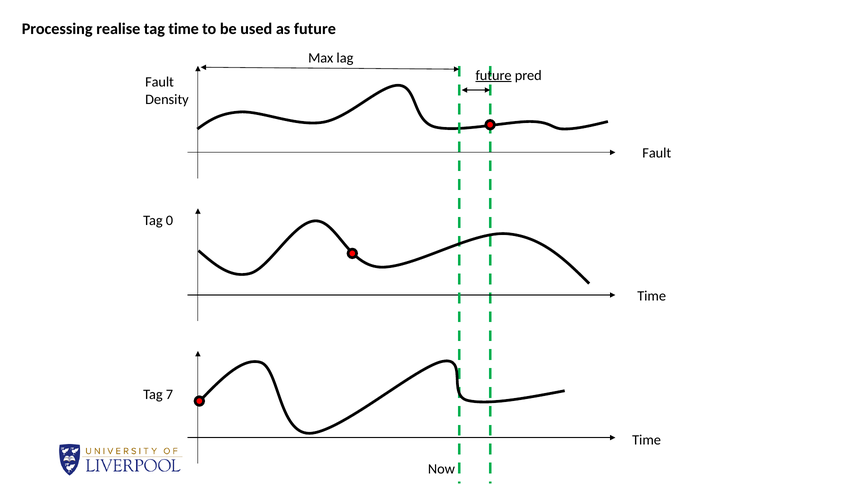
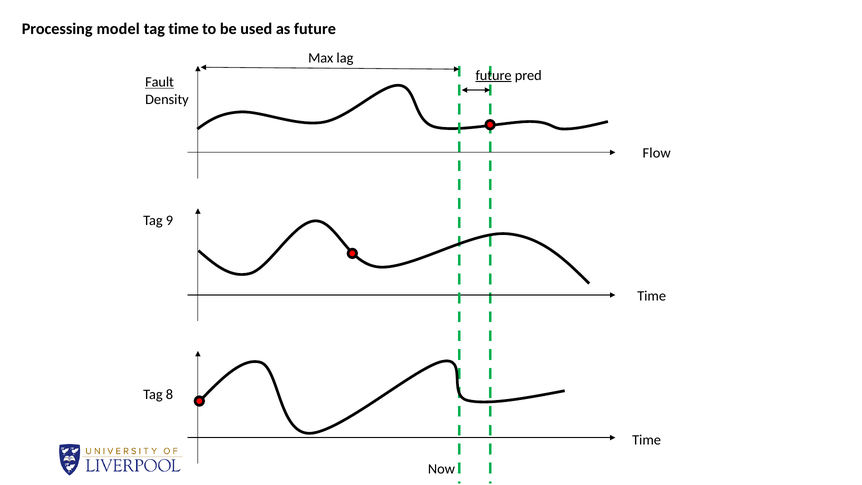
realise: realise -> model
Fault at (160, 82) underline: none -> present
Fault at (657, 153): Fault -> Flow
0: 0 -> 9
7: 7 -> 8
